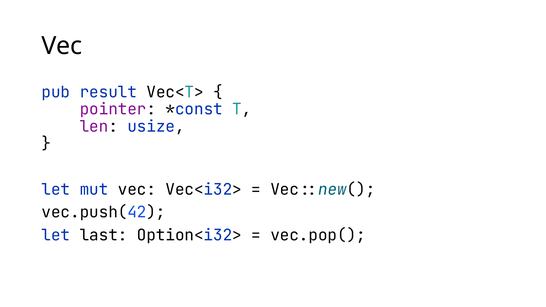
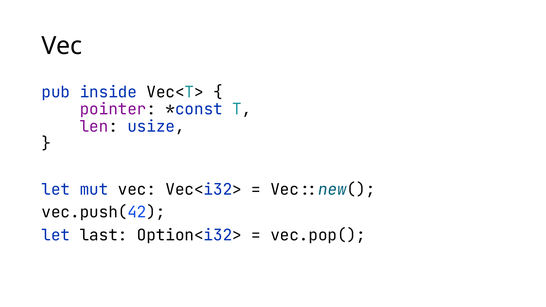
result: result -> inside
